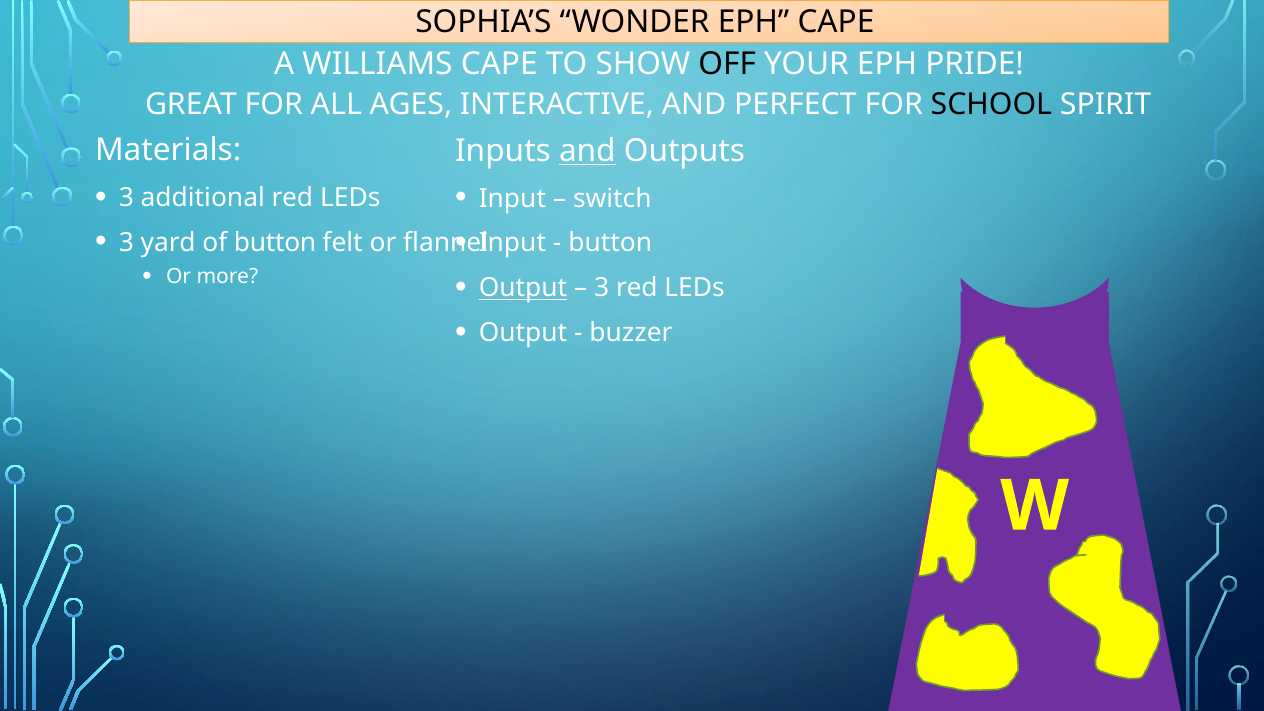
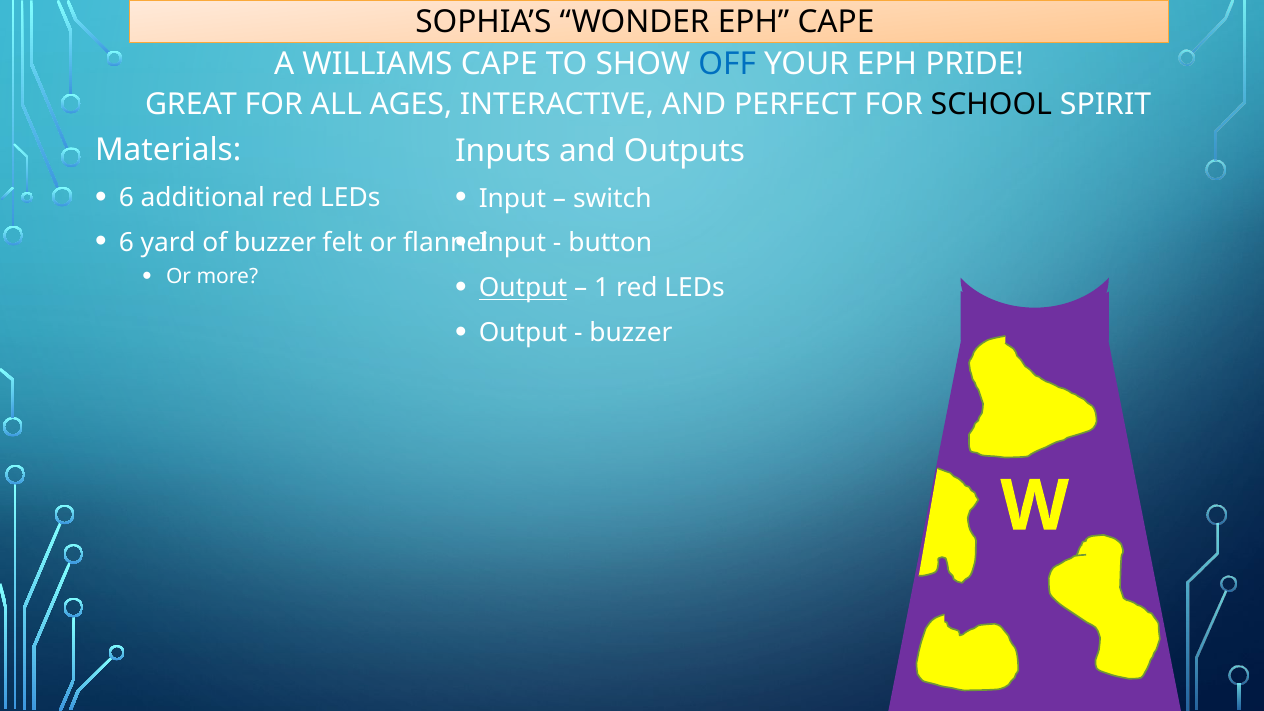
OFF colour: black -> blue
and at (587, 151) underline: present -> none
3 at (126, 198): 3 -> 6
3 at (126, 242): 3 -> 6
of button: button -> buzzer
3 at (602, 288): 3 -> 1
